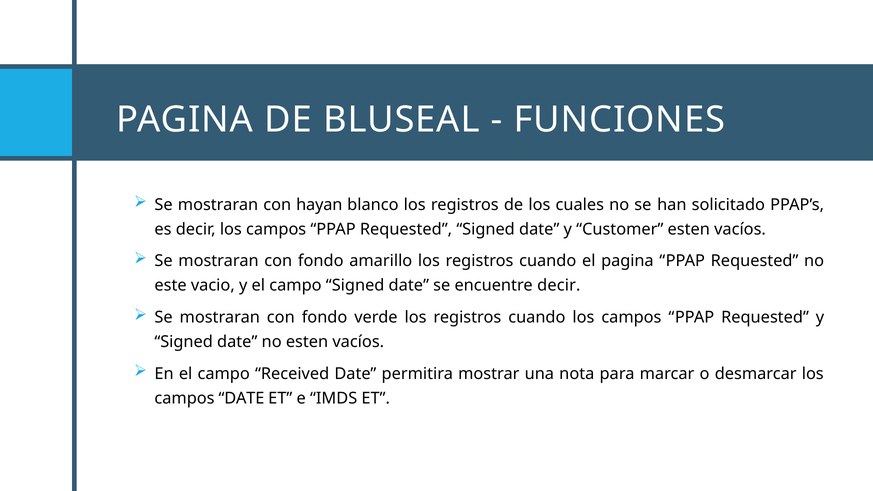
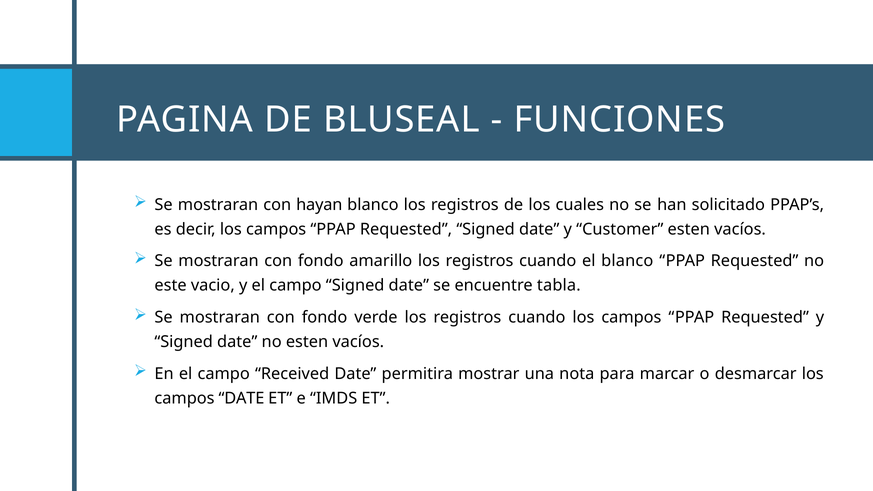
el pagina: pagina -> blanco
encuentre decir: decir -> tabla
